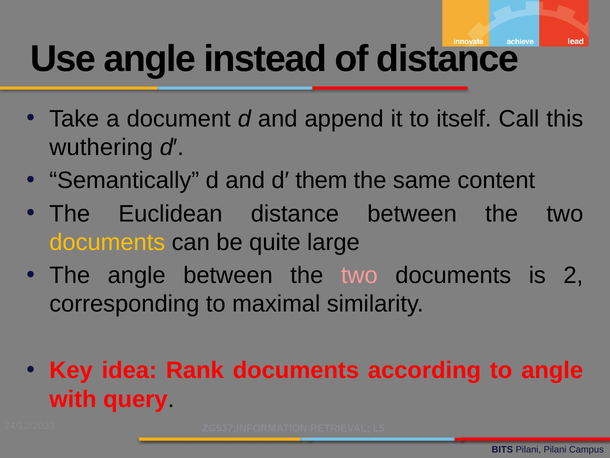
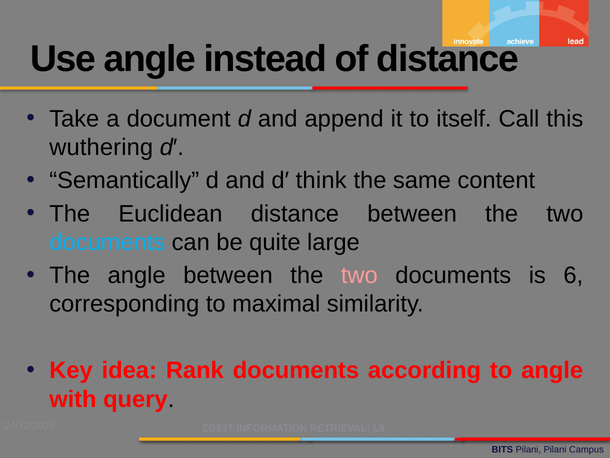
them: them -> think
documents at (107, 242) colour: yellow -> light blue
2: 2 -> 6
